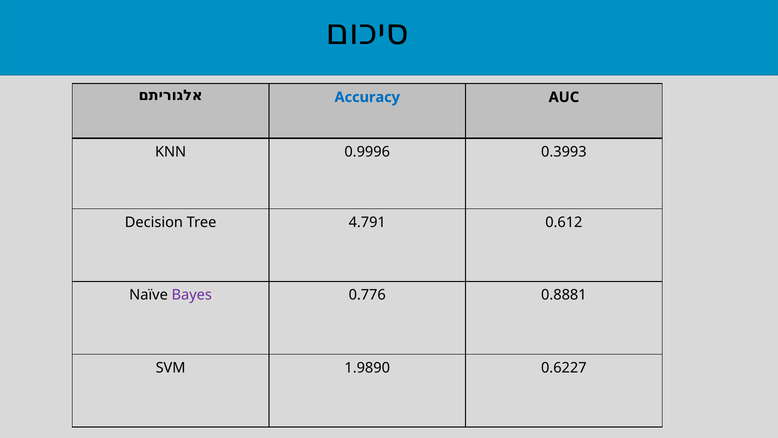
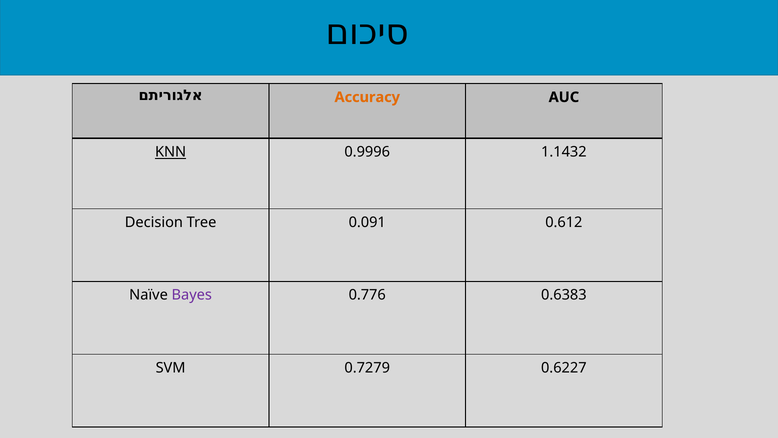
Accuracy colour: blue -> orange
KNN underline: none -> present
0.3993: 0.3993 -> 1.1432
4.791: 4.791 -> 0.091
0.8881: 0.8881 -> 0.6383
1.9890: 1.9890 -> 0.7279
